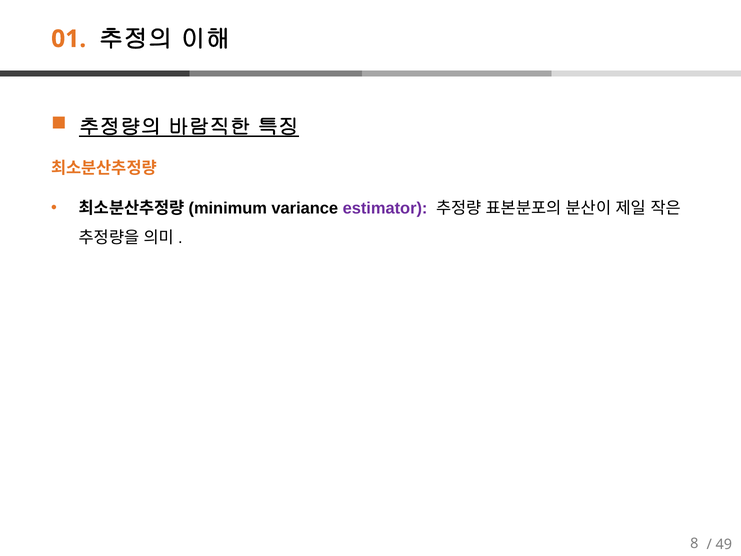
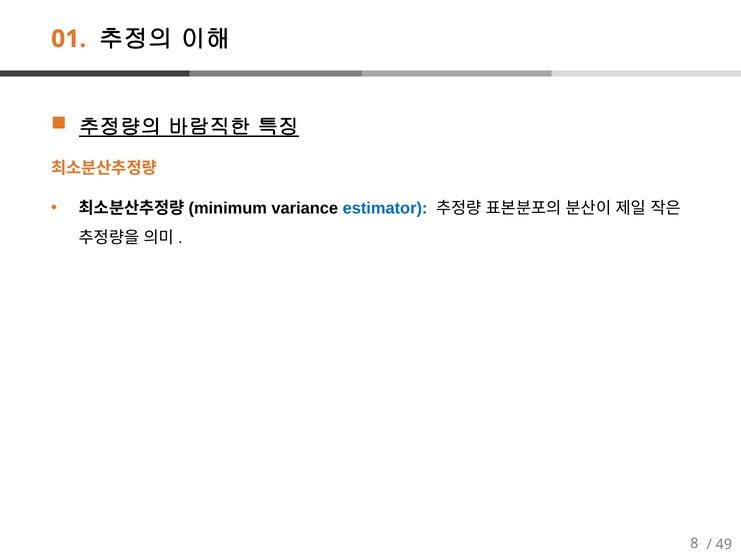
estimator colour: purple -> blue
